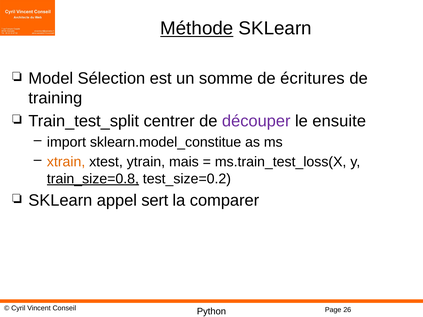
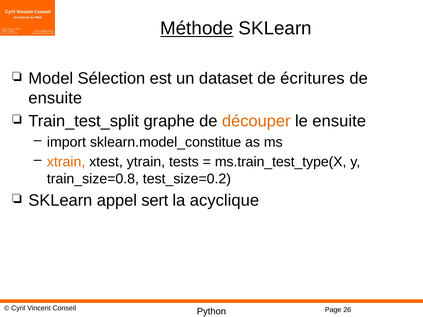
somme: somme -> dataset
training at (55, 98): training -> ensuite
centrer: centrer -> graphe
découper colour: purple -> orange
mais: mais -> tests
ms.train_test_loss(X: ms.train_test_loss(X -> ms.train_test_type(X
train_size=0.8 underline: present -> none
comparer: comparer -> acyclique
